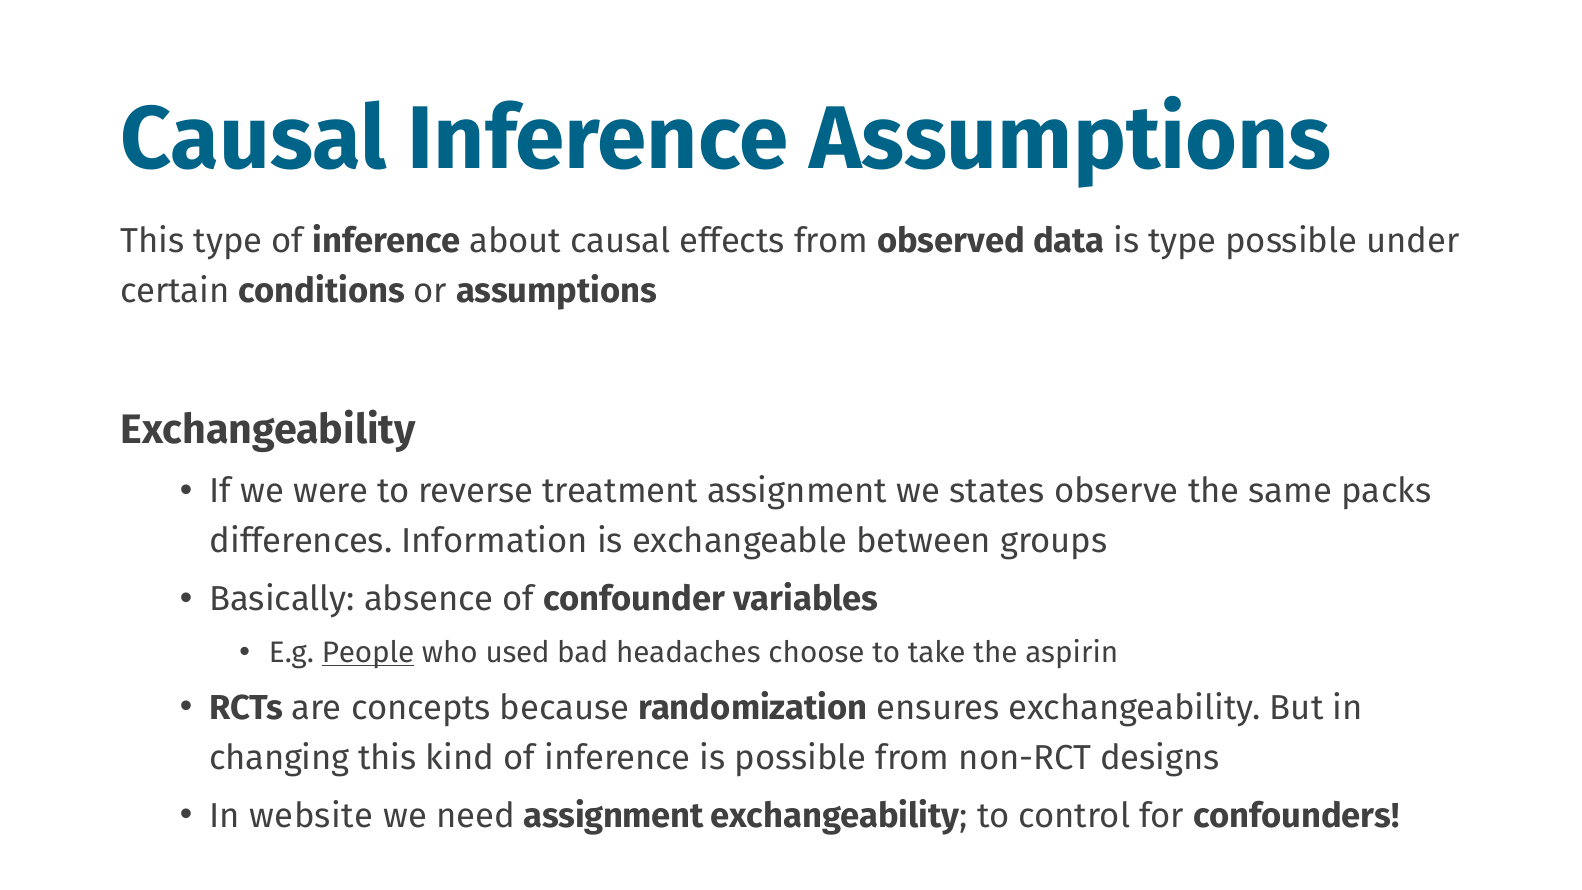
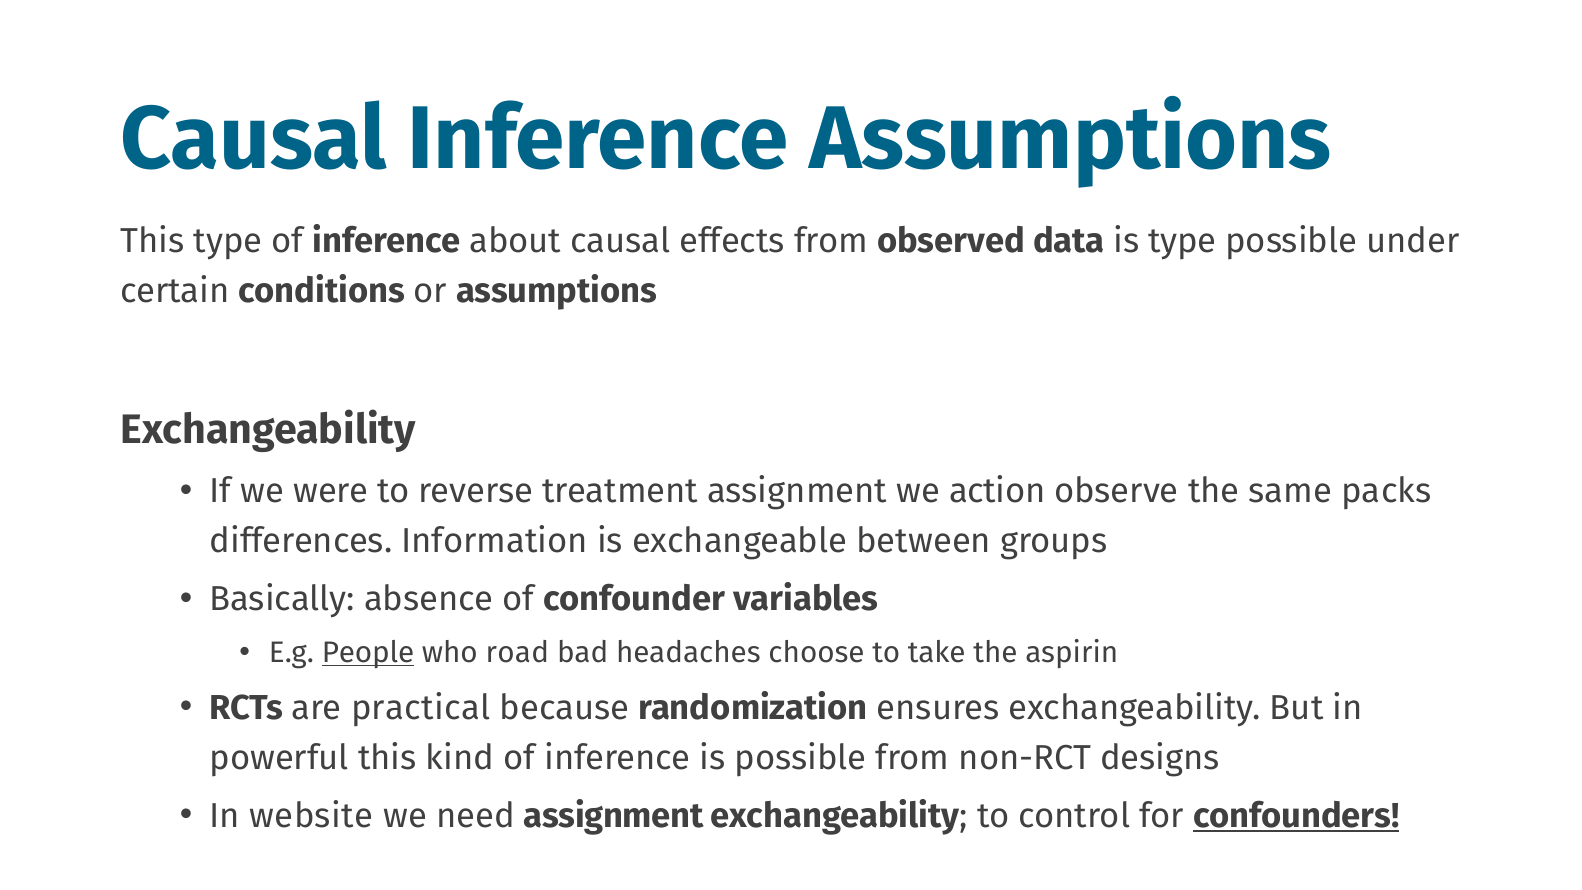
states: states -> action
used: used -> road
concepts: concepts -> practical
changing: changing -> powerful
confounders underline: none -> present
